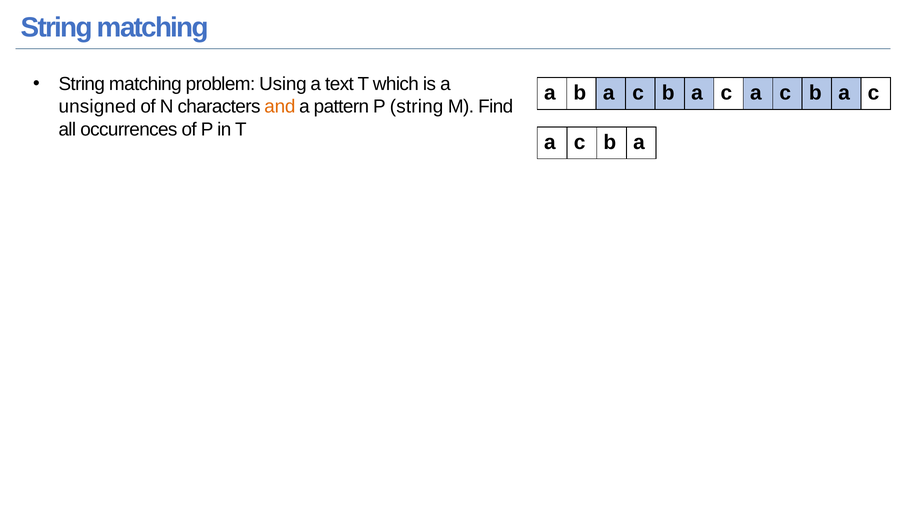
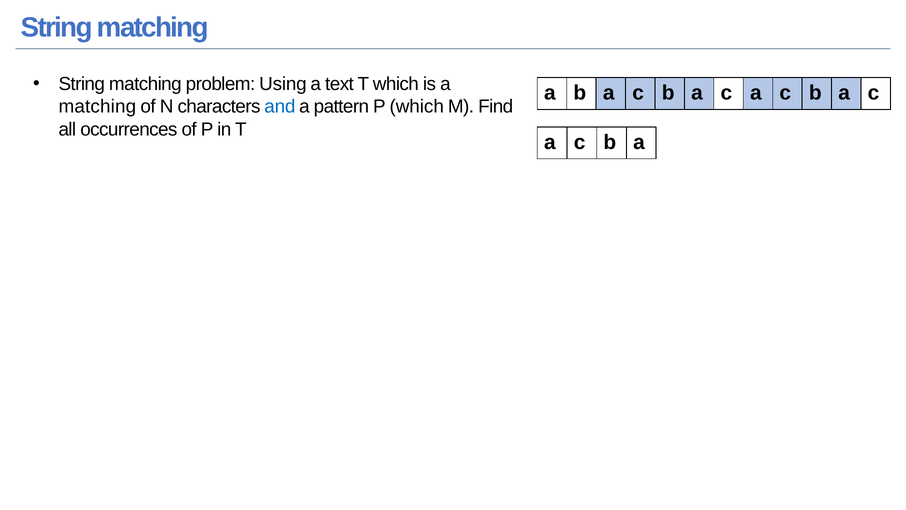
unsigned at (97, 107): unsigned -> matching
and colour: orange -> blue
P string: string -> which
